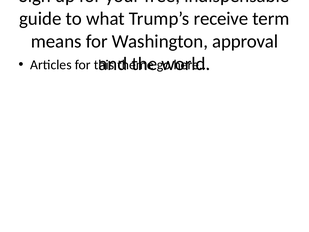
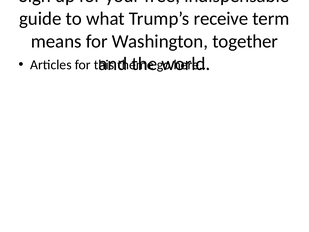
approval: approval -> together
